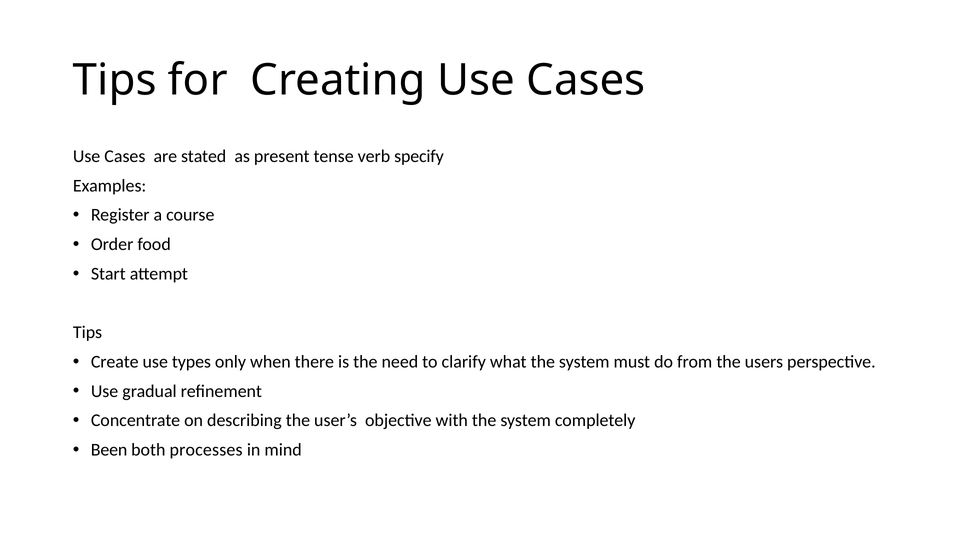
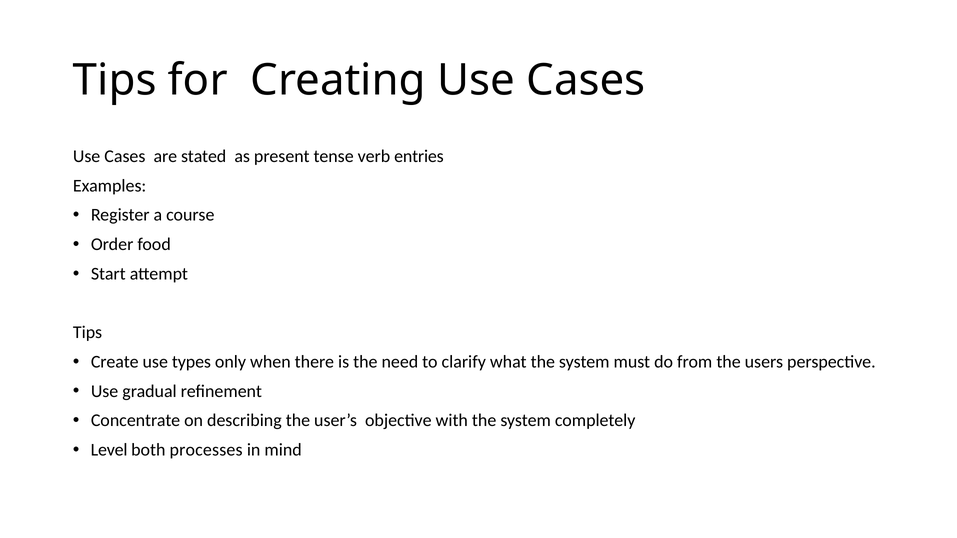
specify: specify -> entries
Been: Been -> Level
